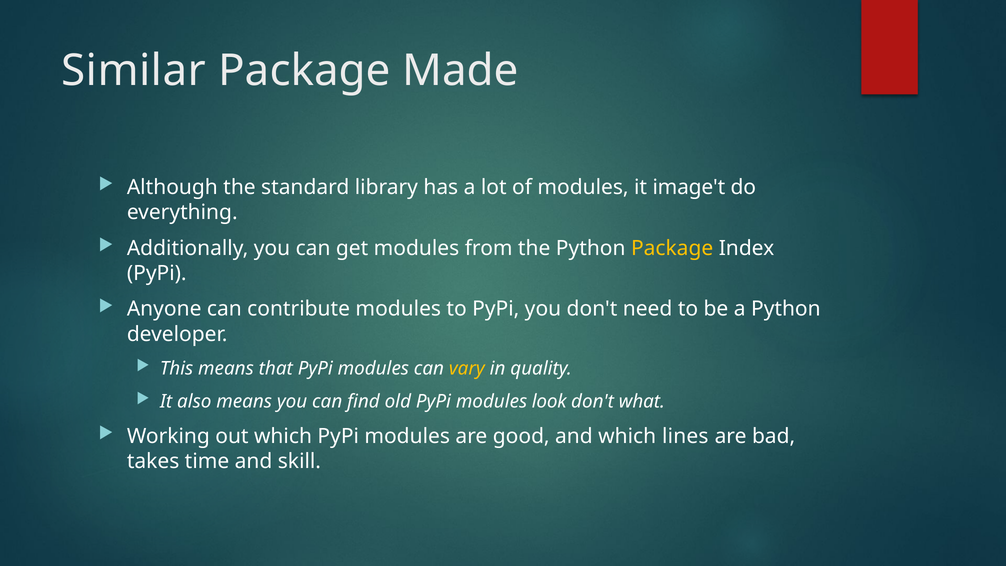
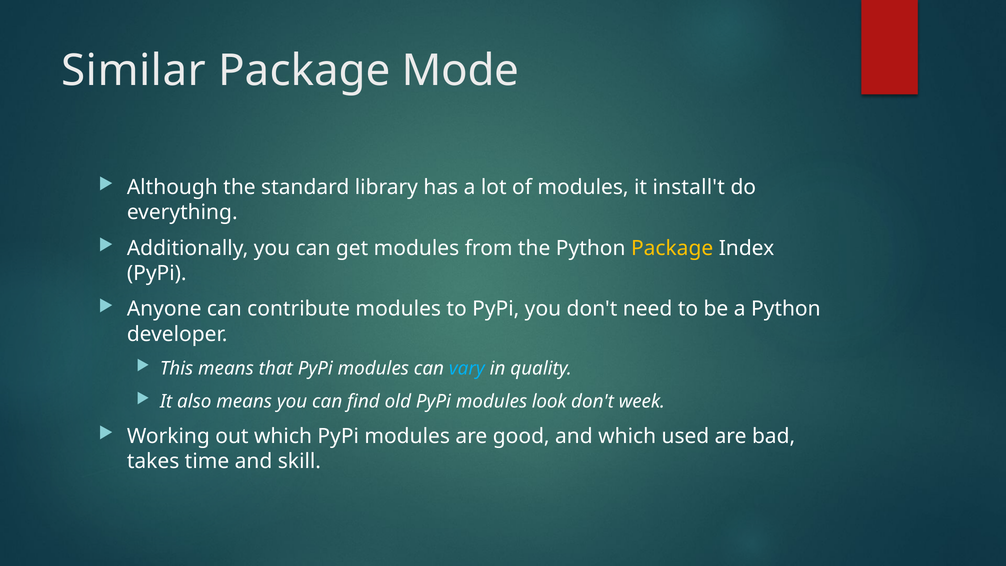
Made: Made -> Mode
image't: image't -> install't
vary colour: yellow -> light blue
what: what -> week
lines: lines -> used
